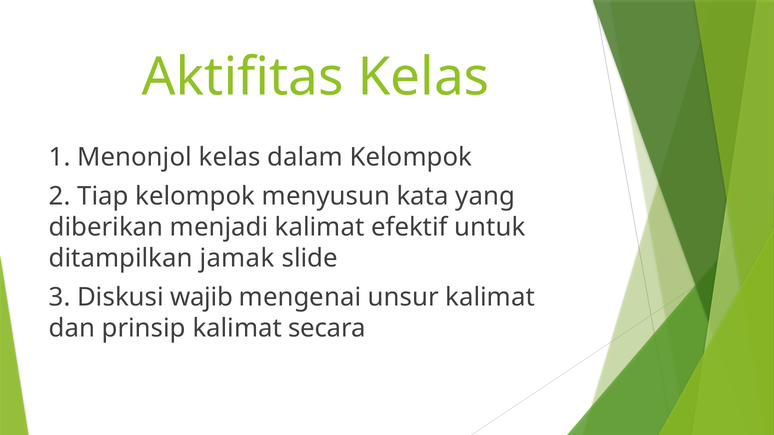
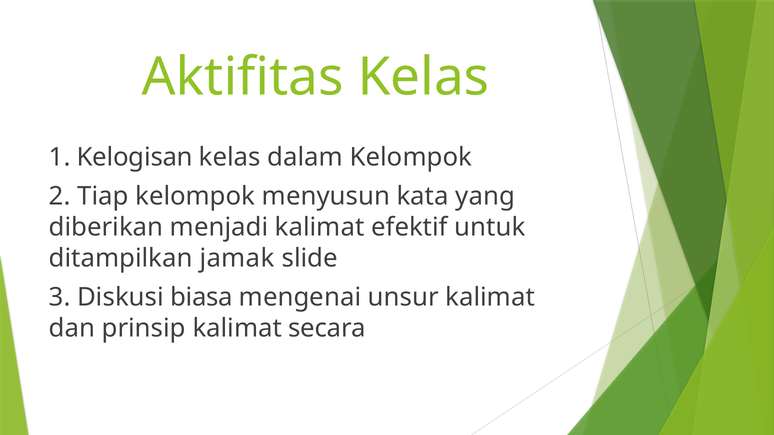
Menonjol: Menonjol -> Kelogisan
wajib: wajib -> biasa
